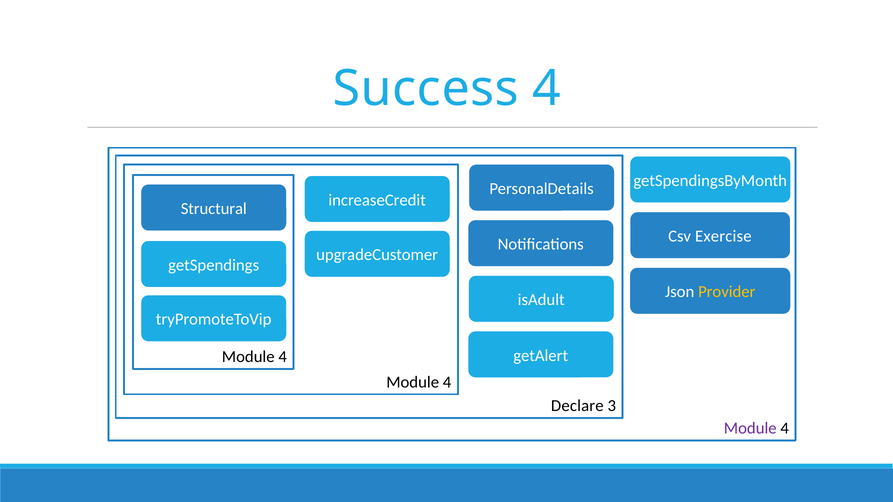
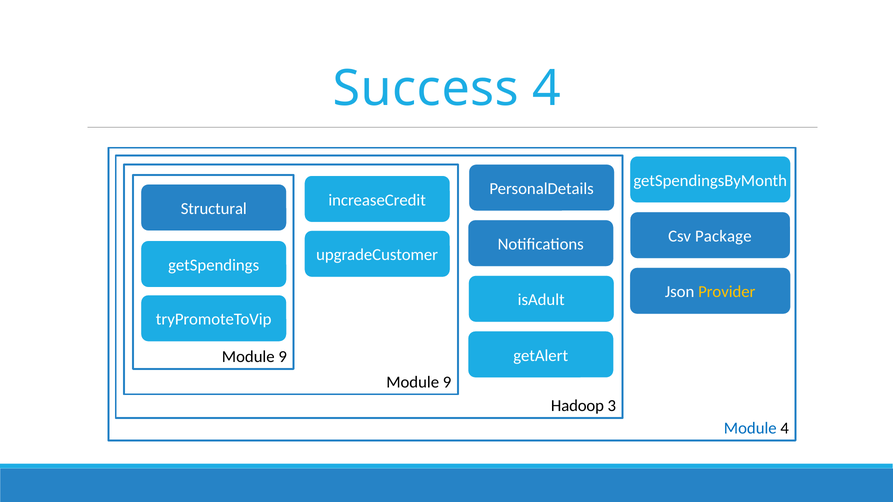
Exercise: Exercise -> Package
4 at (283, 357): 4 -> 9
4 at (447, 382): 4 -> 9
Declare: Declare -> Hadoop
Module at (750, 429) colour: purple -> blue
